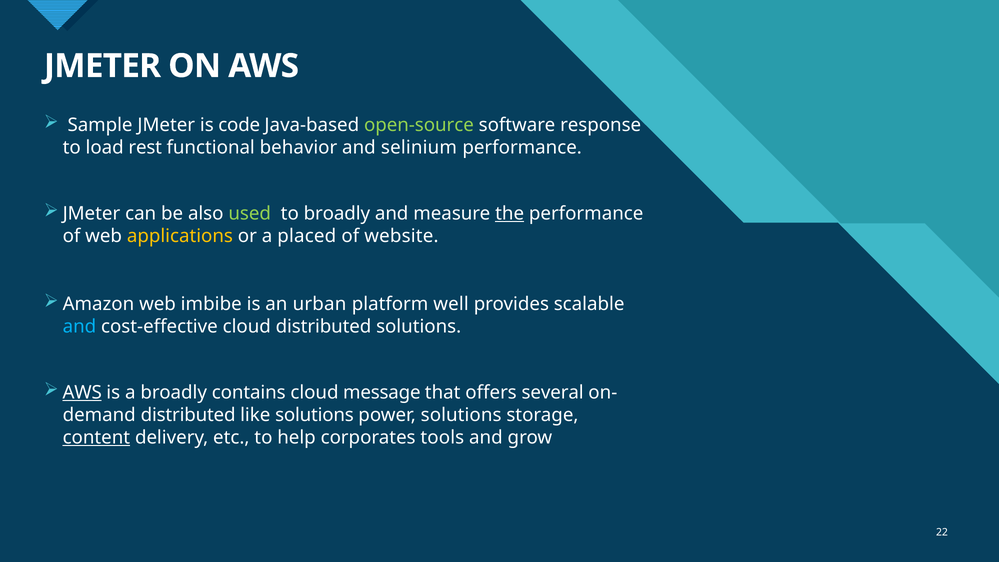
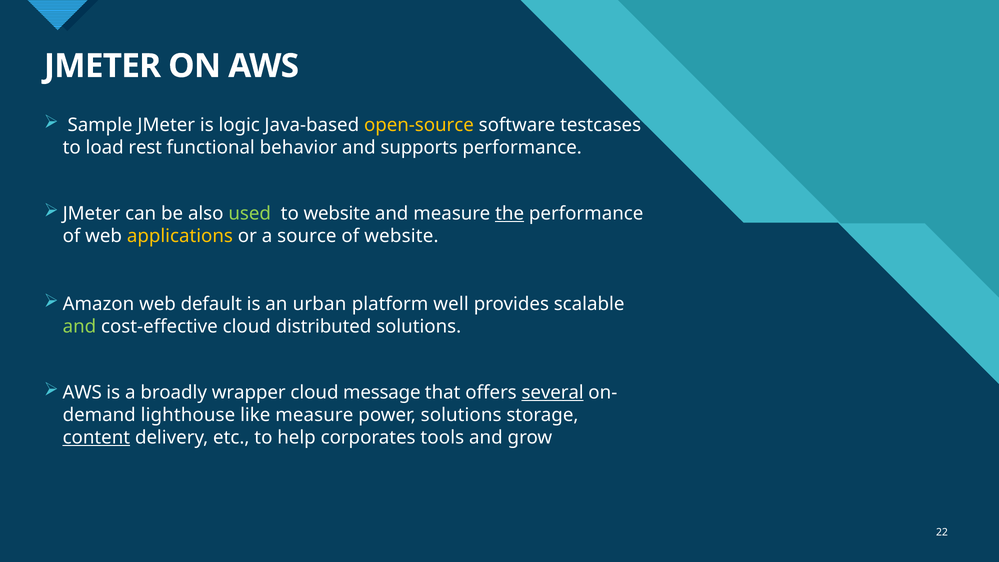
code: code -> logic
open-source colour: light green -> yellow
response: response -> testcases
selinium: selinium -> supports
to broadly: broadly -> website
placed: placed -> source
imbibe: imbibe -> default
and at (79, 327) colour: light blue -> light green
AWS at (82, 392) underline: present -> none
contains: contains -> wrapper
several underline: none -> present
distributed at (188, 415): distributed -> lighthouse
like solutions: solutions -> measure
